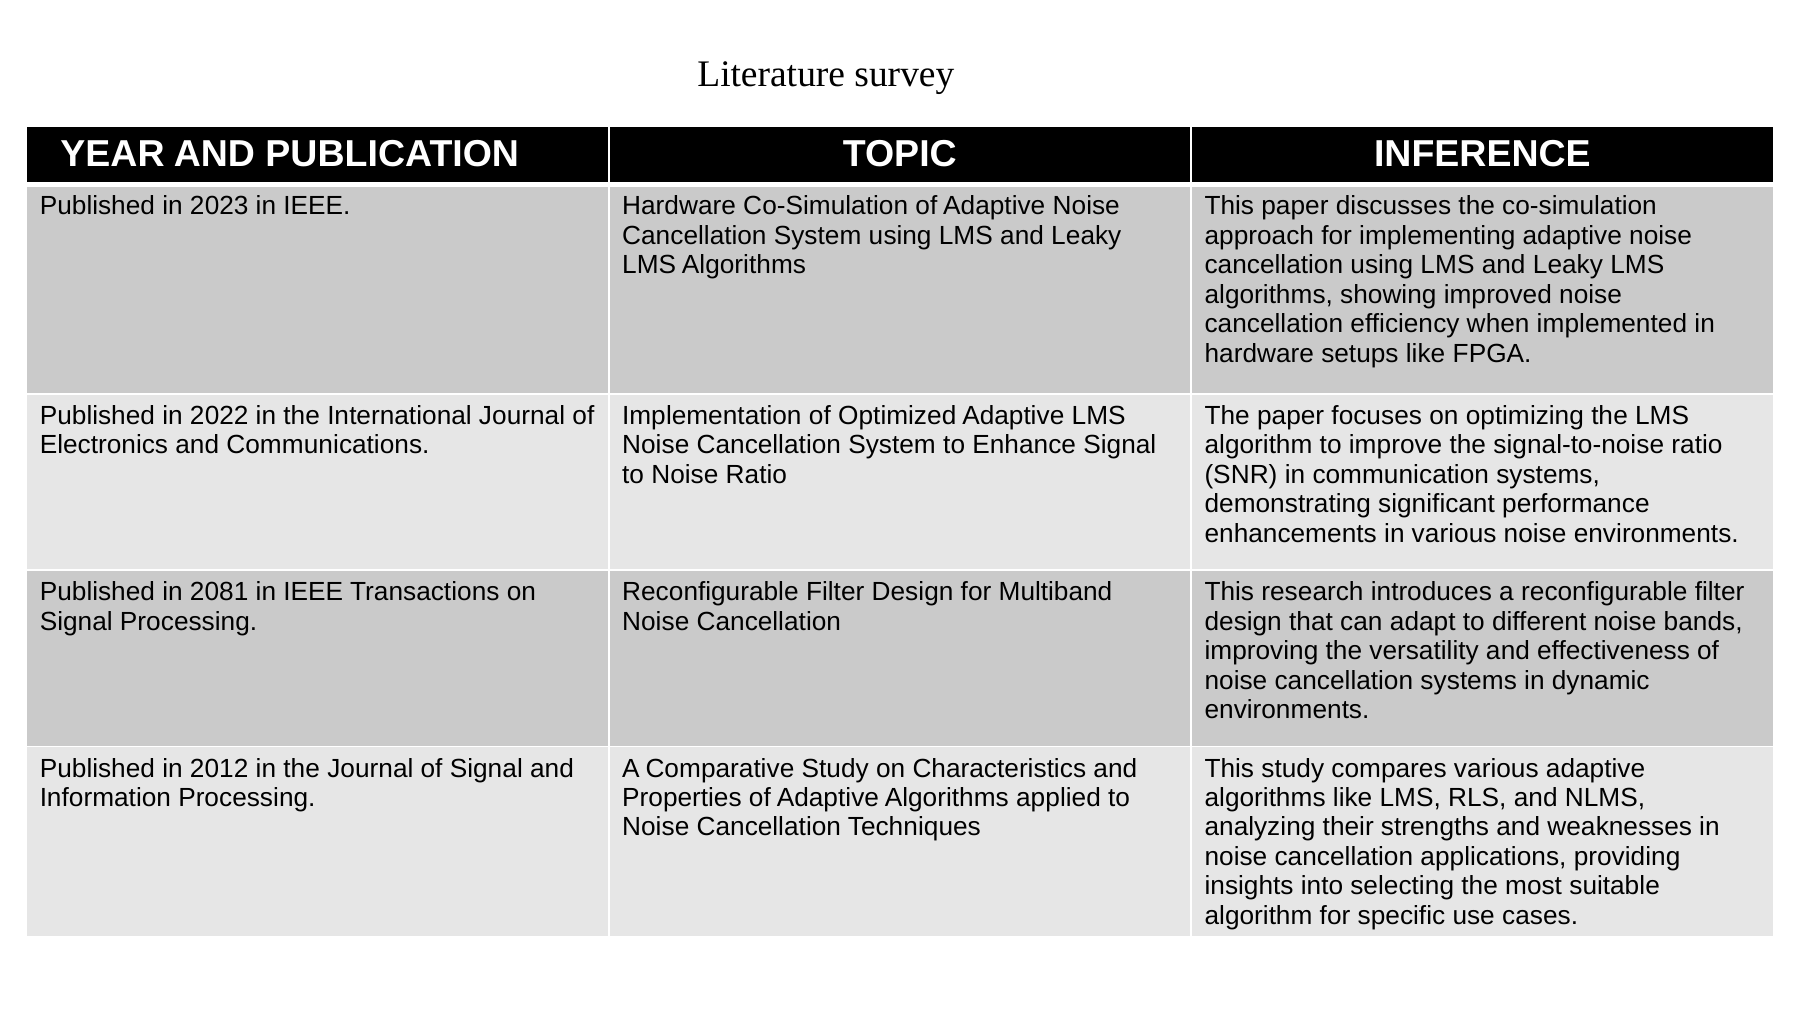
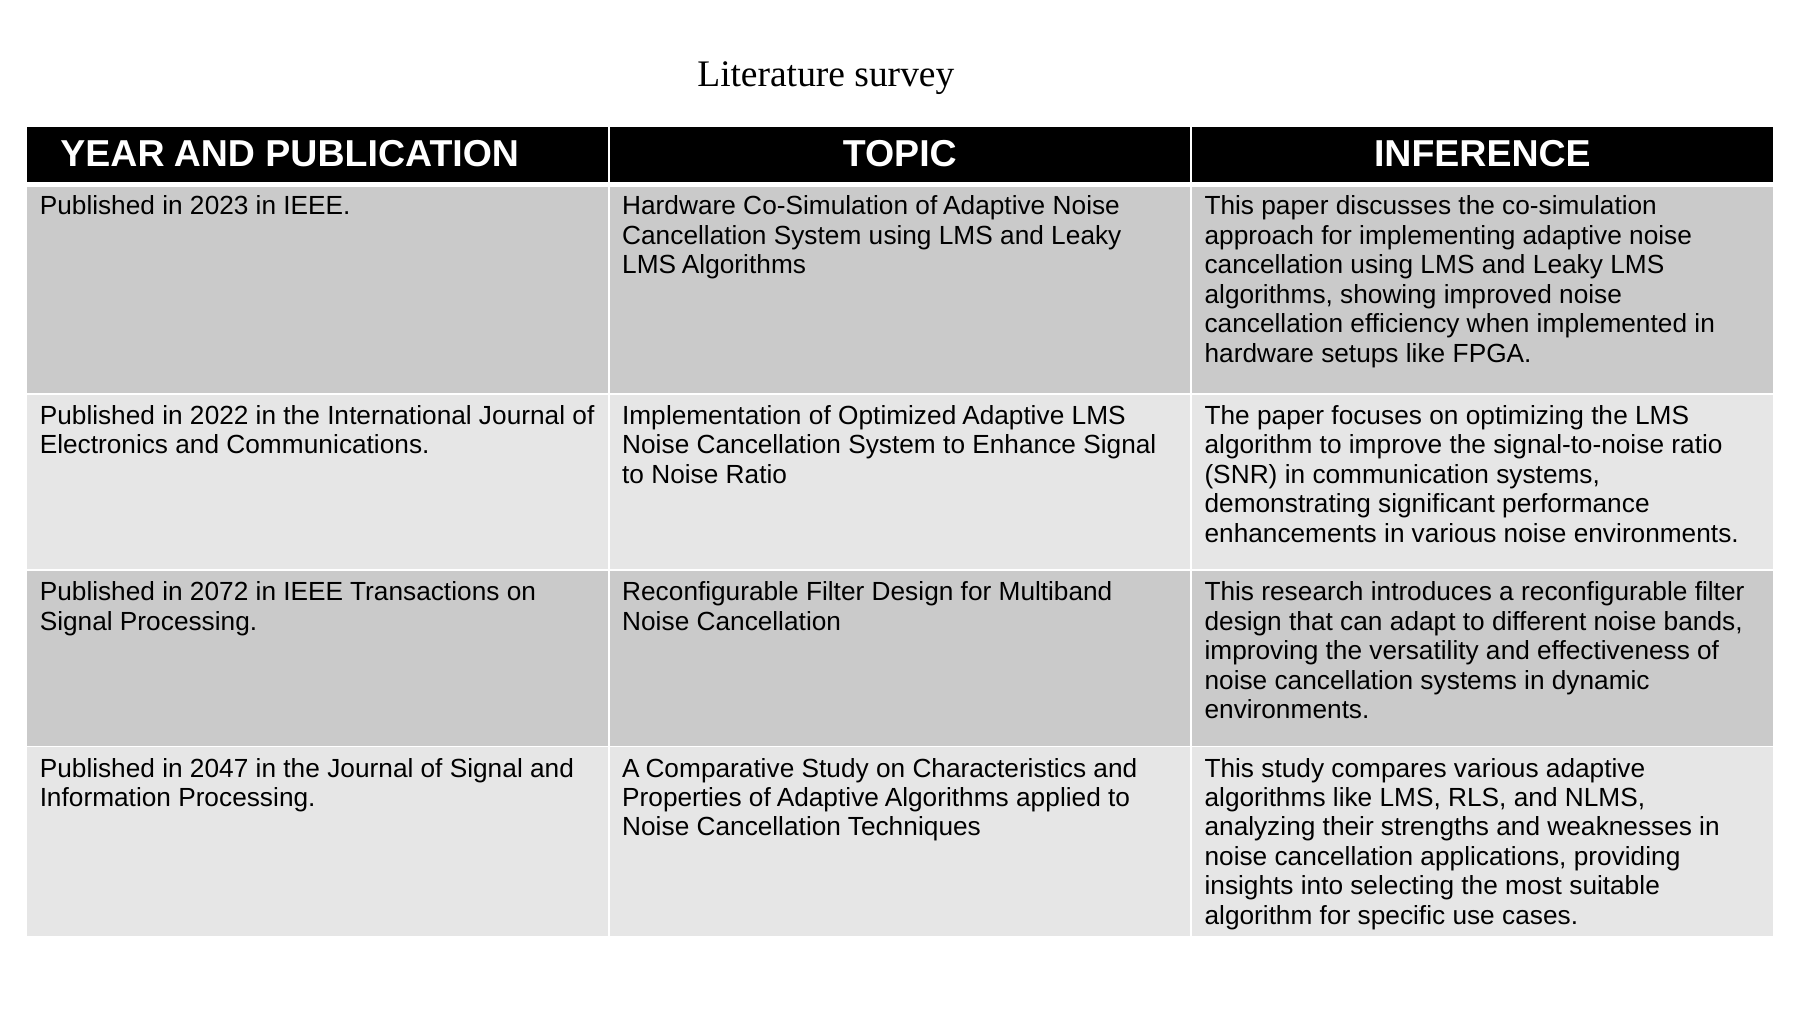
2081: 2081 -> 2072
2012: 2012 -> 2047
